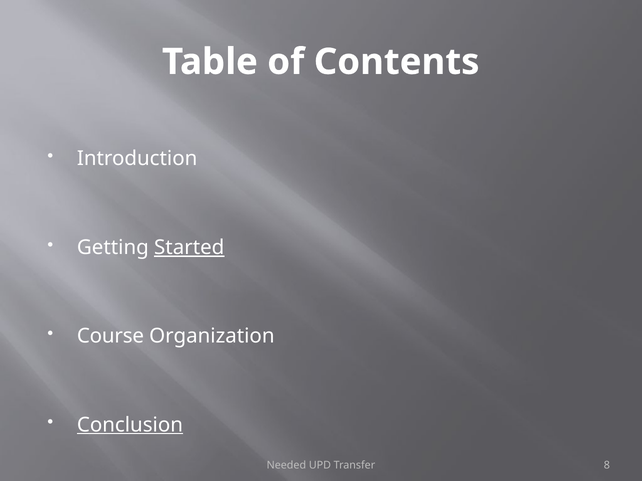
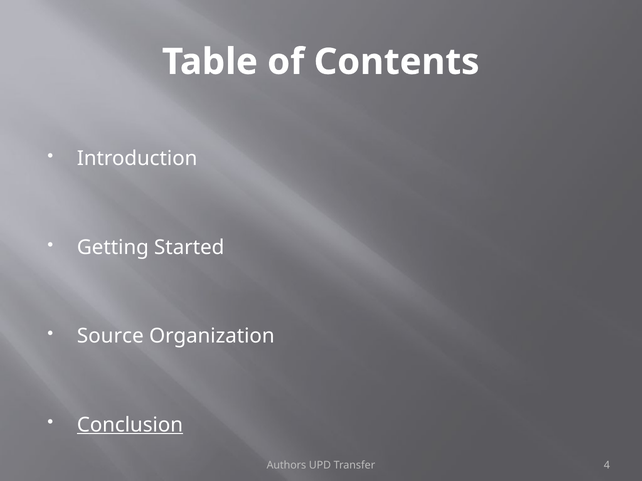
Started underline: present -> none
Course: Course -> Source
Needed: Needed -> Authors
8: 8 -> 4
